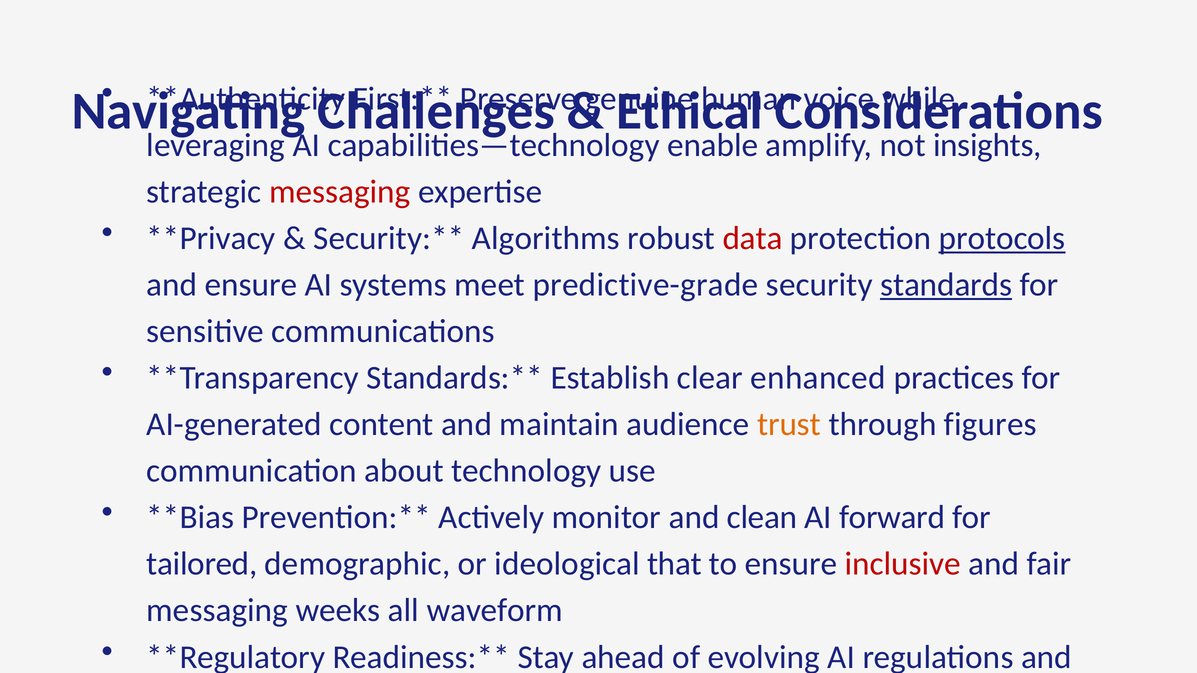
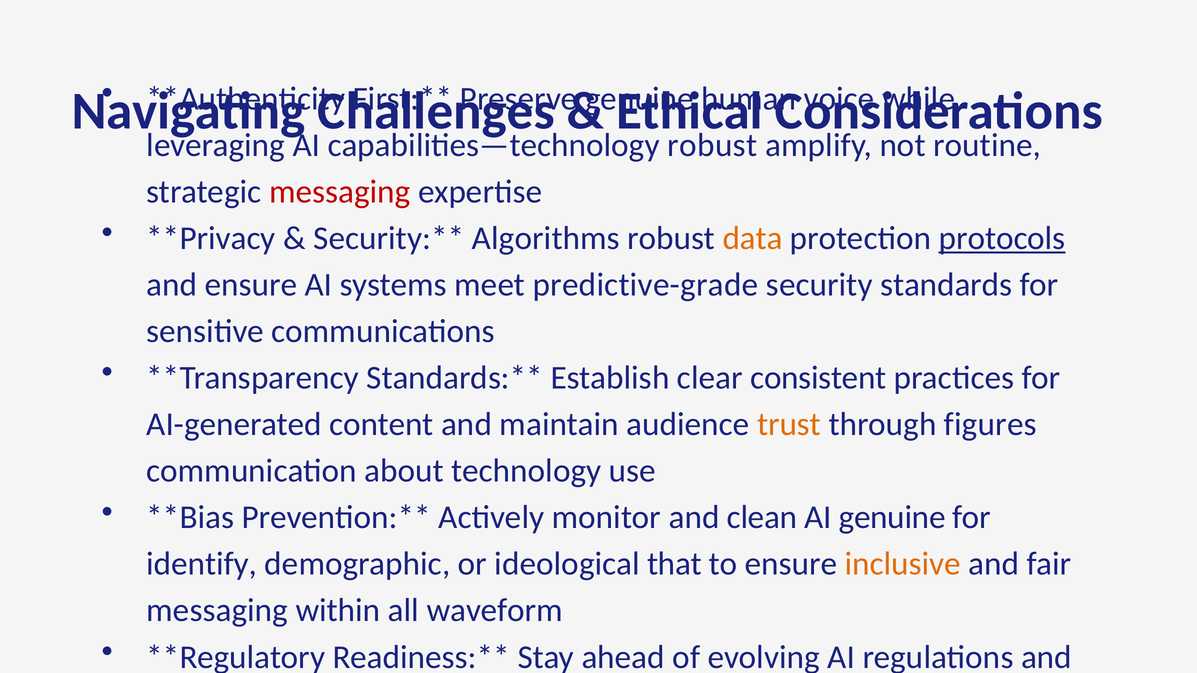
capabilities—technology enable: enable -> robust
insights: insights -> routine
data colour: red -> orange
standards at (946, 285) underline: present -> none
enhanced: enhanced -> consistent
AI forward: forward -> genuine
tailored: tailored -> identify
inclusive colour: red -> orange
weeks: weeks -> within
